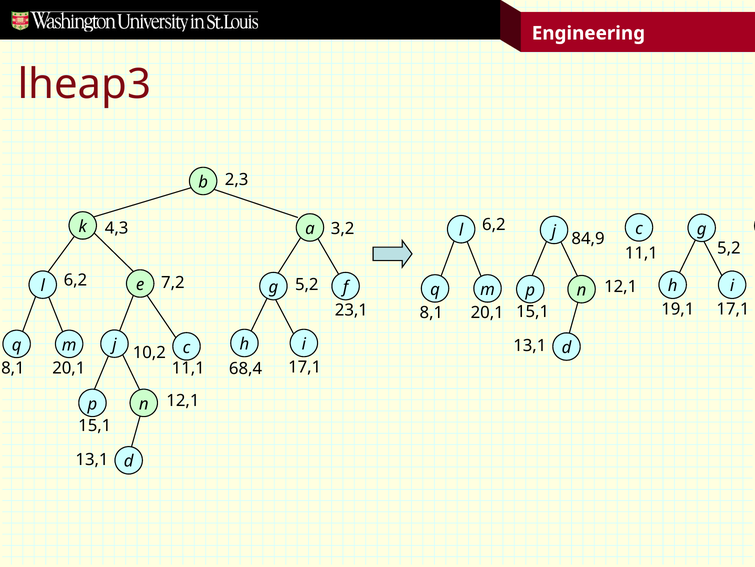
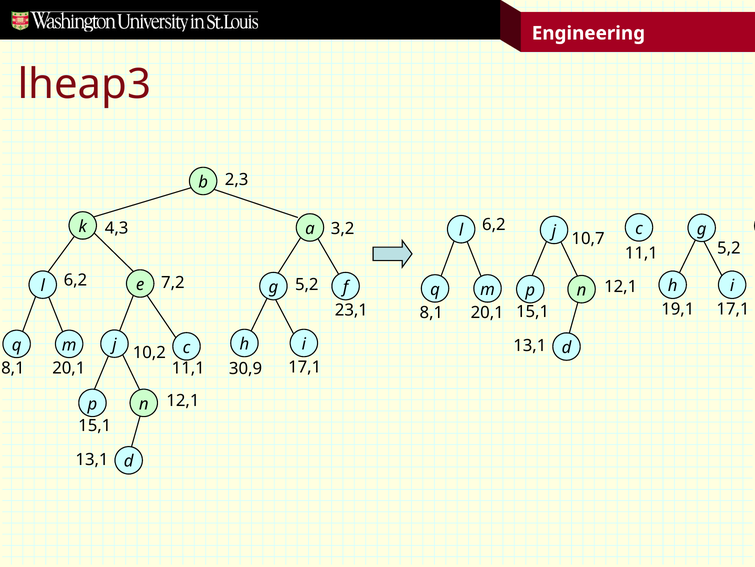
84,9: 84,9 -> 10,7
68,4: 68,4 -> 30,9
